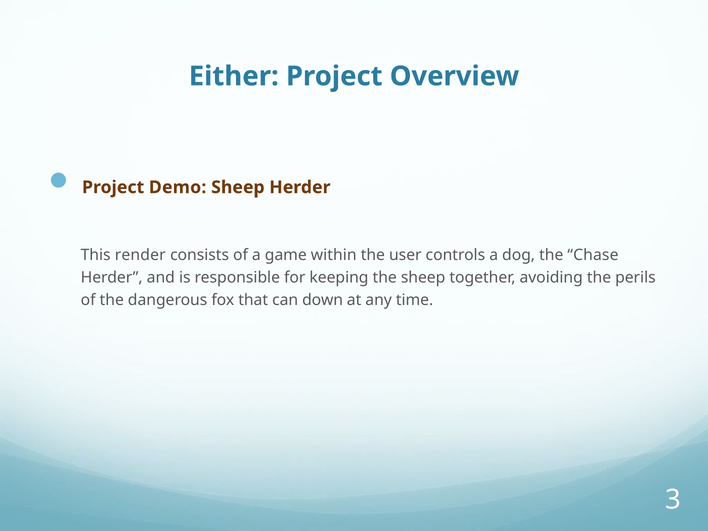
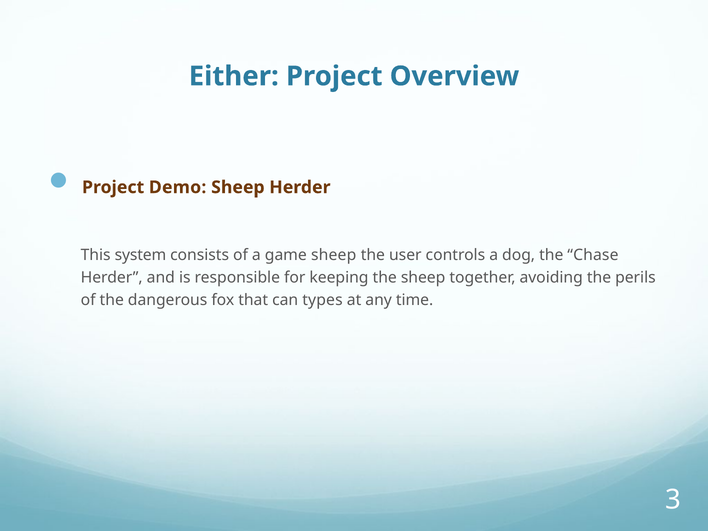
render: render -> system
game within: within -> sheep
down: down -> types
